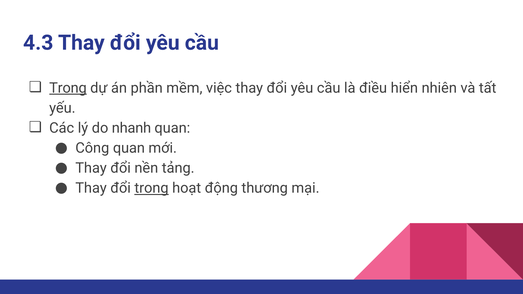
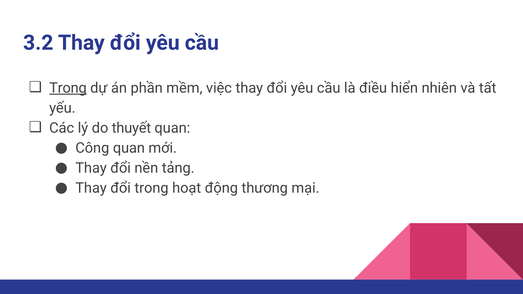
4.3: 4.3 -> 3.2
nhanh: nhanh -> thuyết
trong at (152, 188) underline: present -> none
